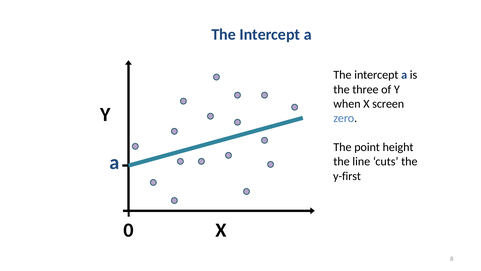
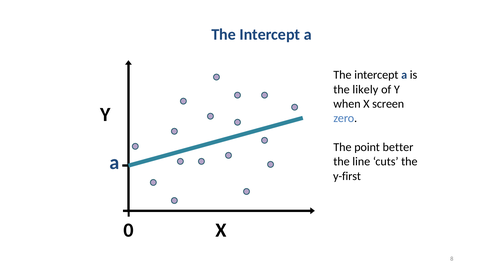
three: three -> likely
height: height -> better
